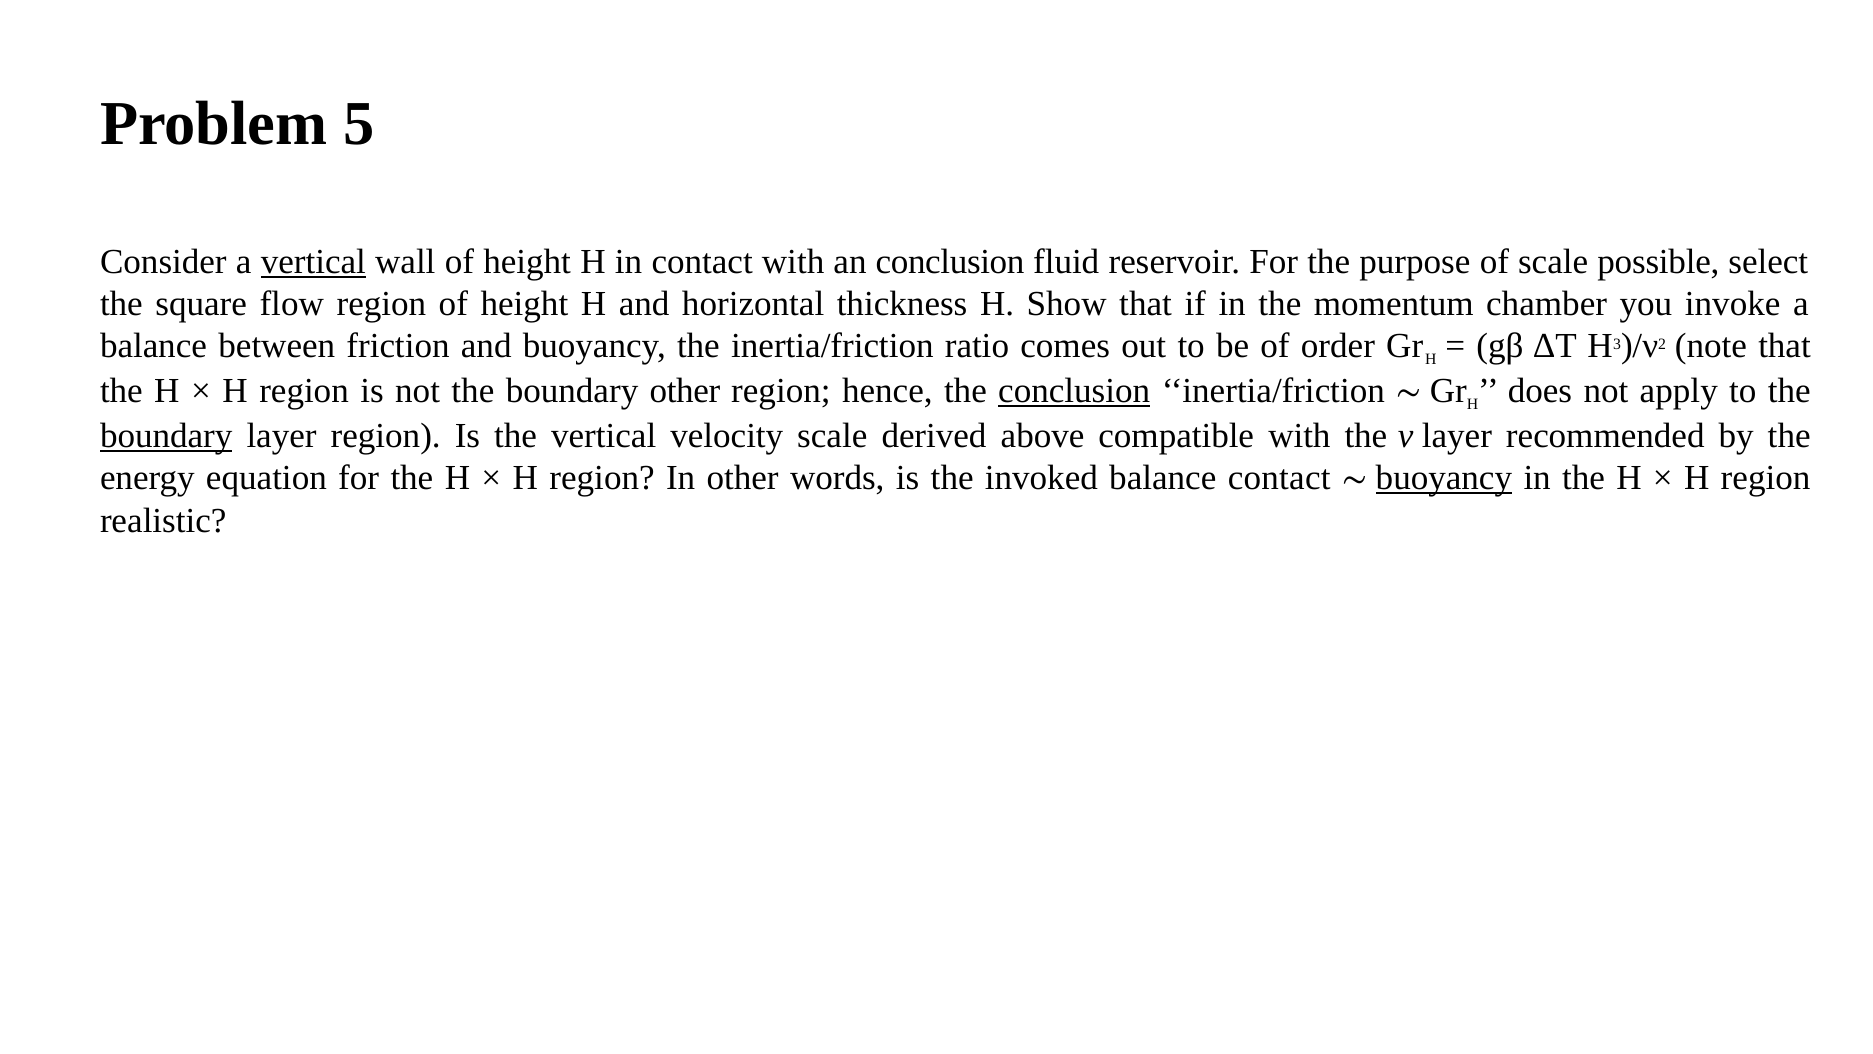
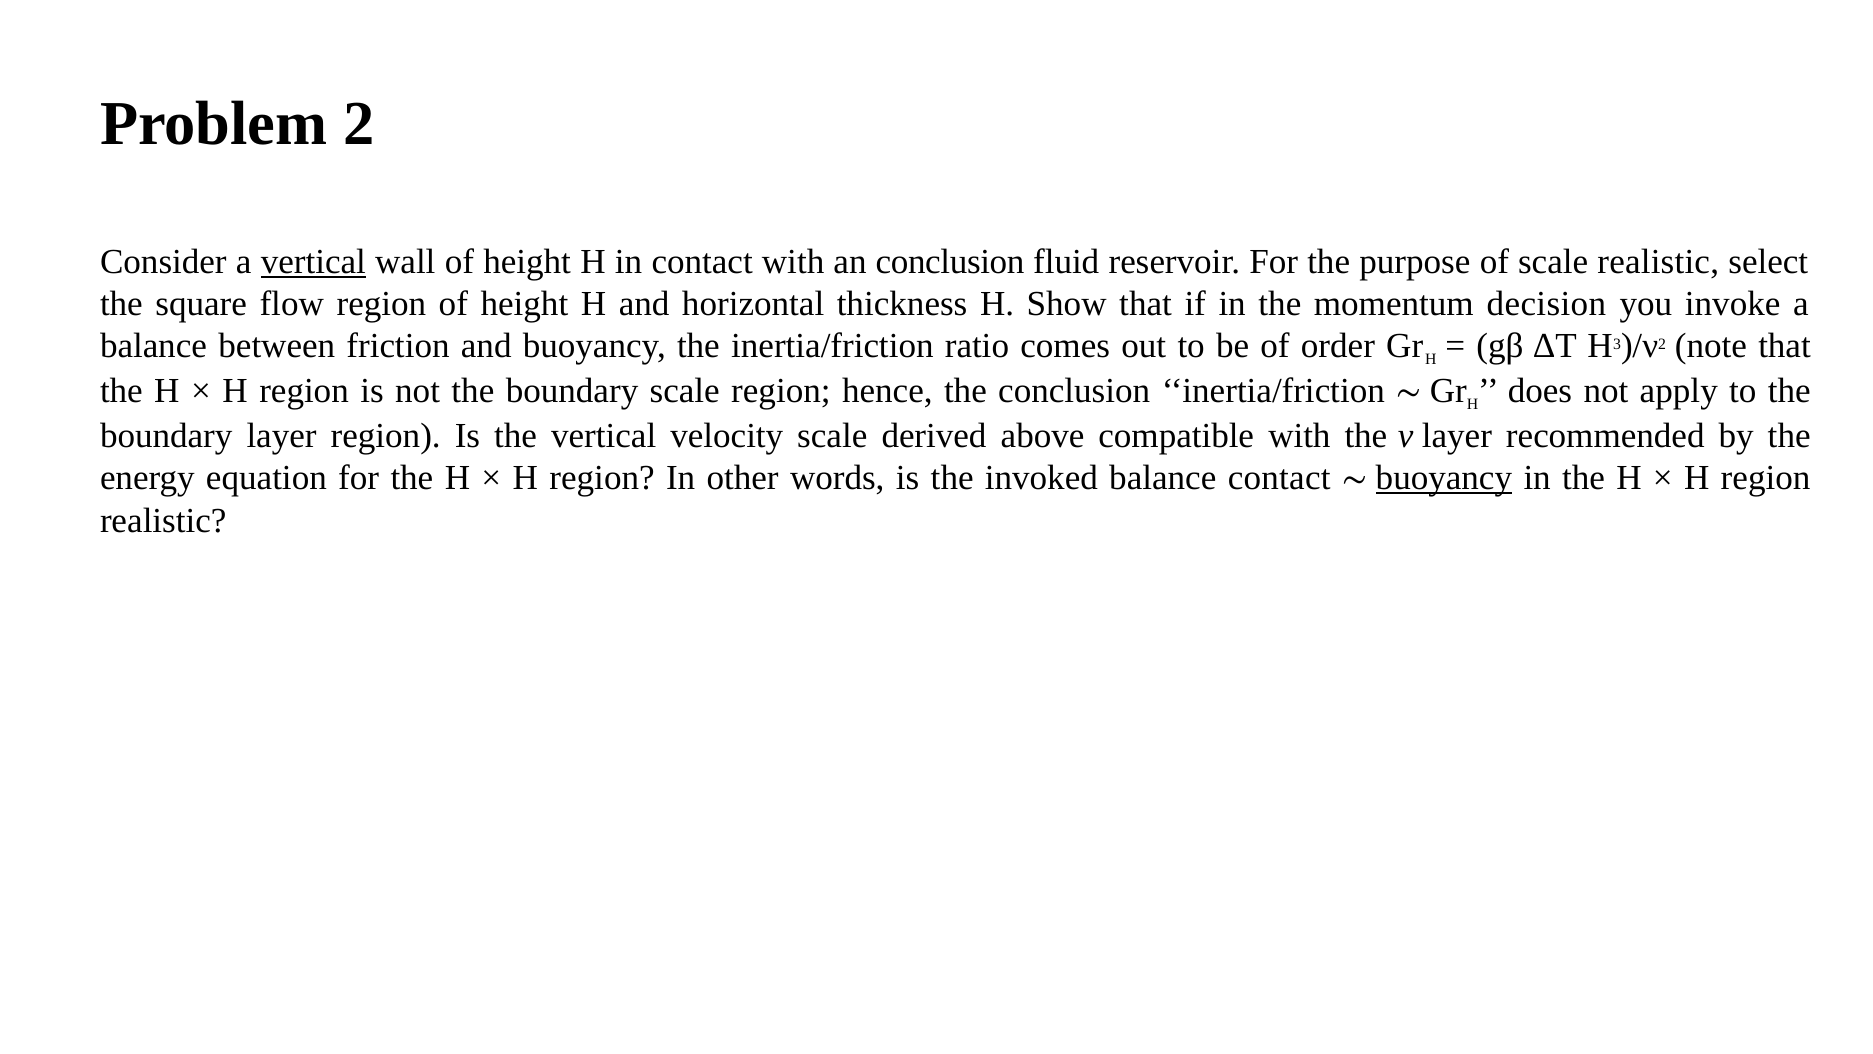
Problem 5: 5 -> 2
scale possible: possible -> realistic
chamber: chamber -> decision
boundary other: other -> scale
conclusion at (1074, 391) underline: present -> none
boundary at (166, 436) underline: present -> none
